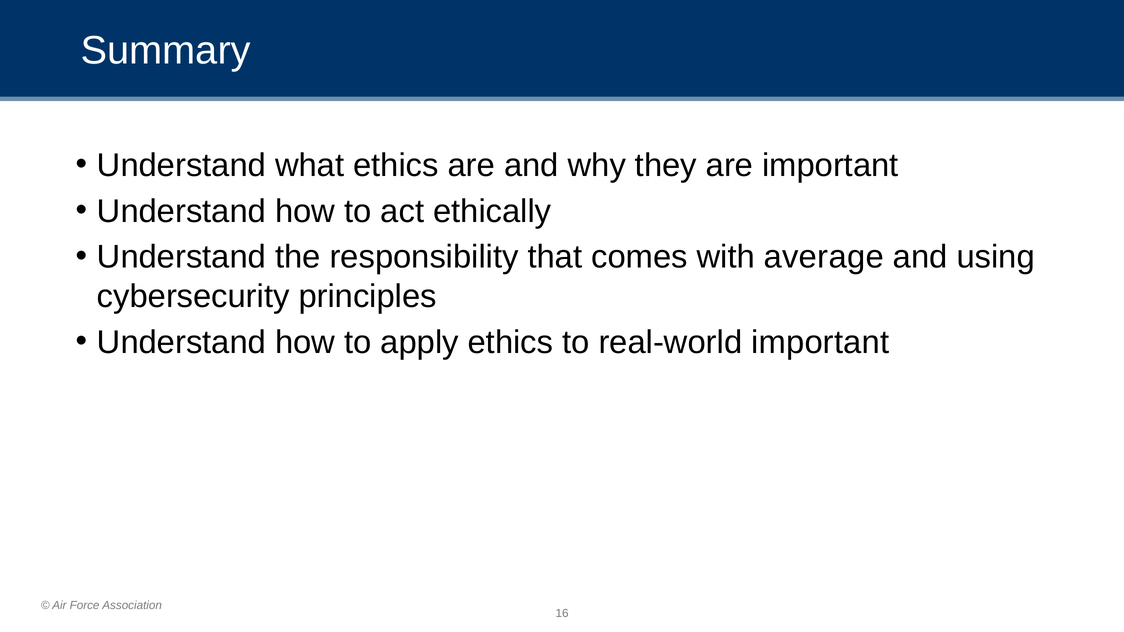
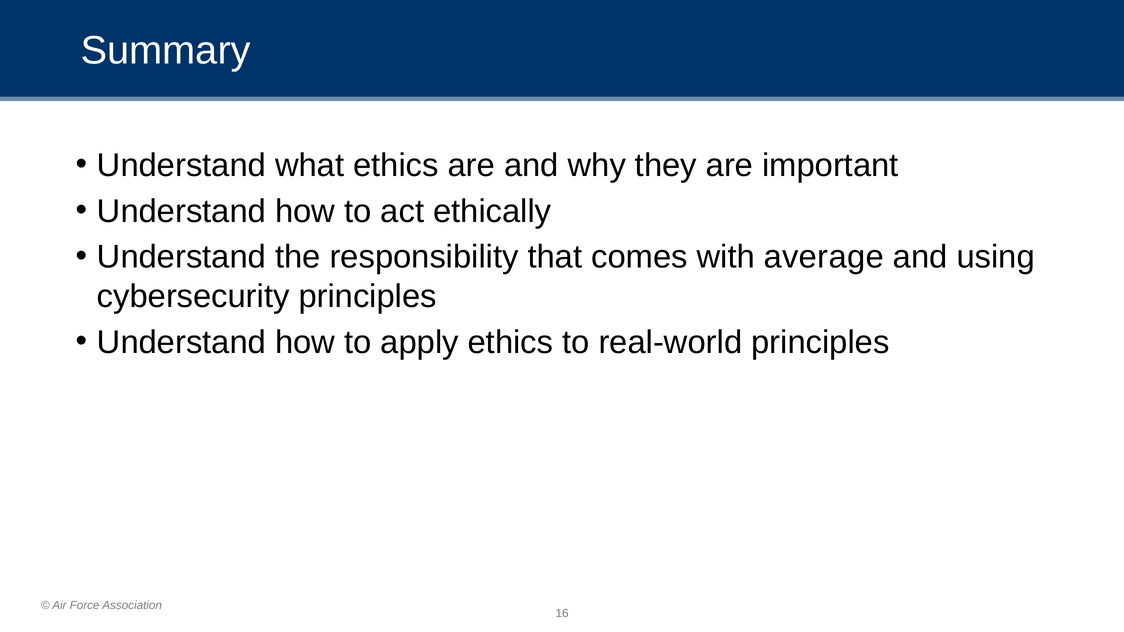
real-world important: important -> principles
